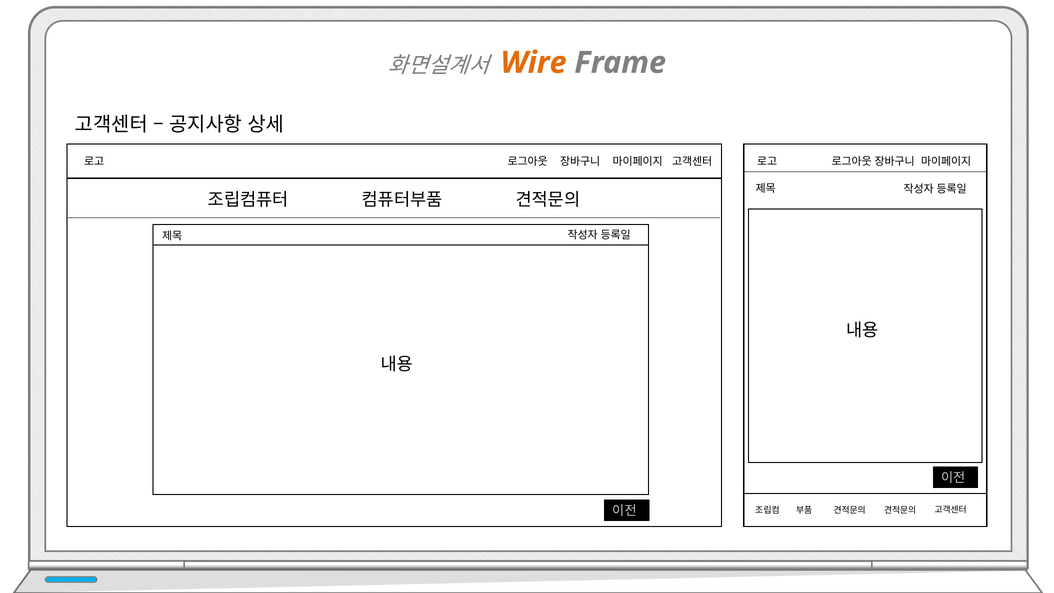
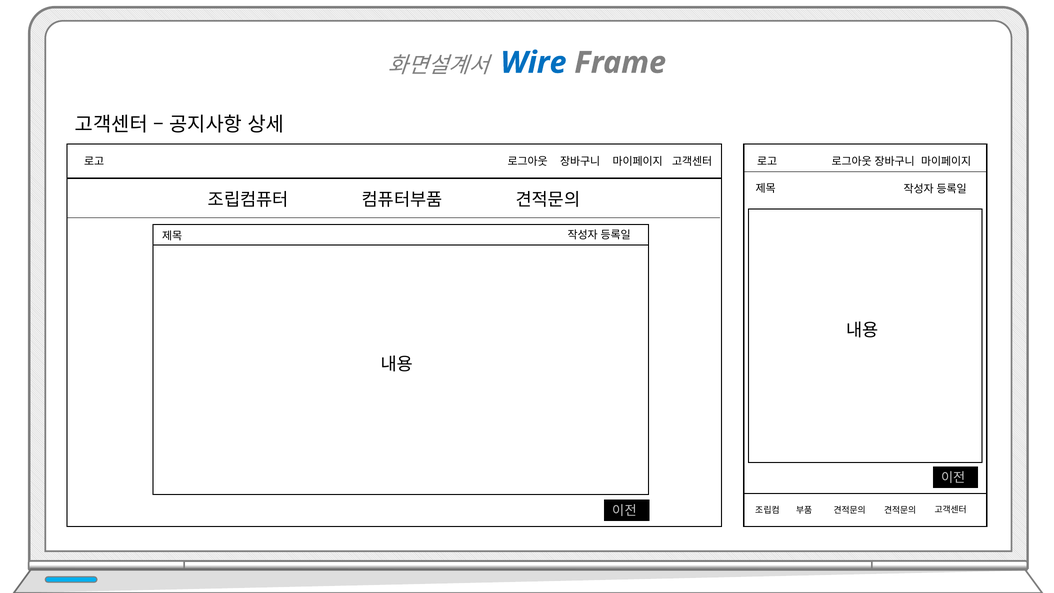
Wire colour: orange -> blue
